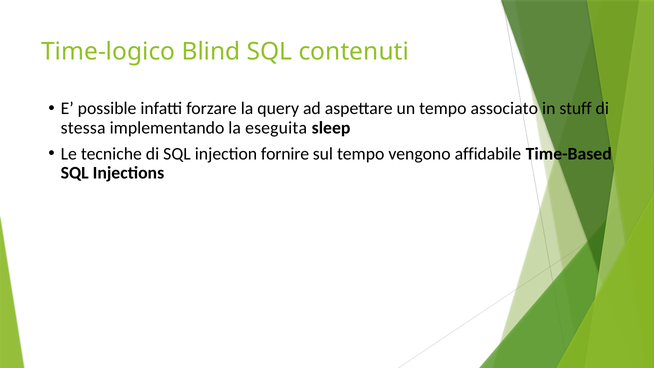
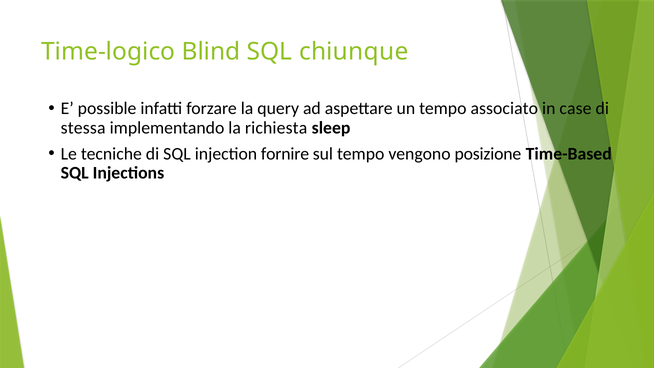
contenuti: contenuti -> chiunque
stuff: stuff -> case
eseguita: eseguita -> richiesta
affidabile: affidabile -> posizione
